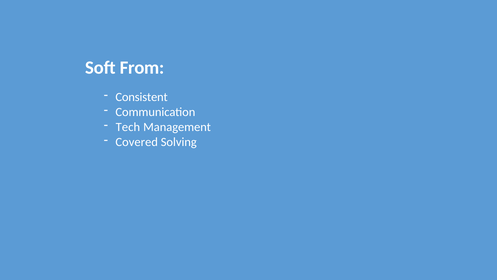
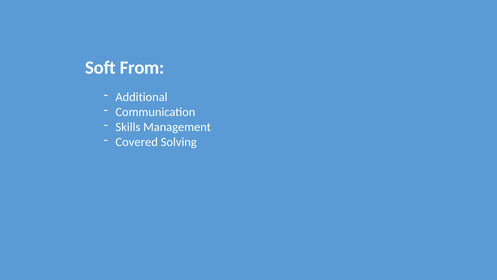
Consistent: Consistent -> Additional
Tech: Tech -> Skills
